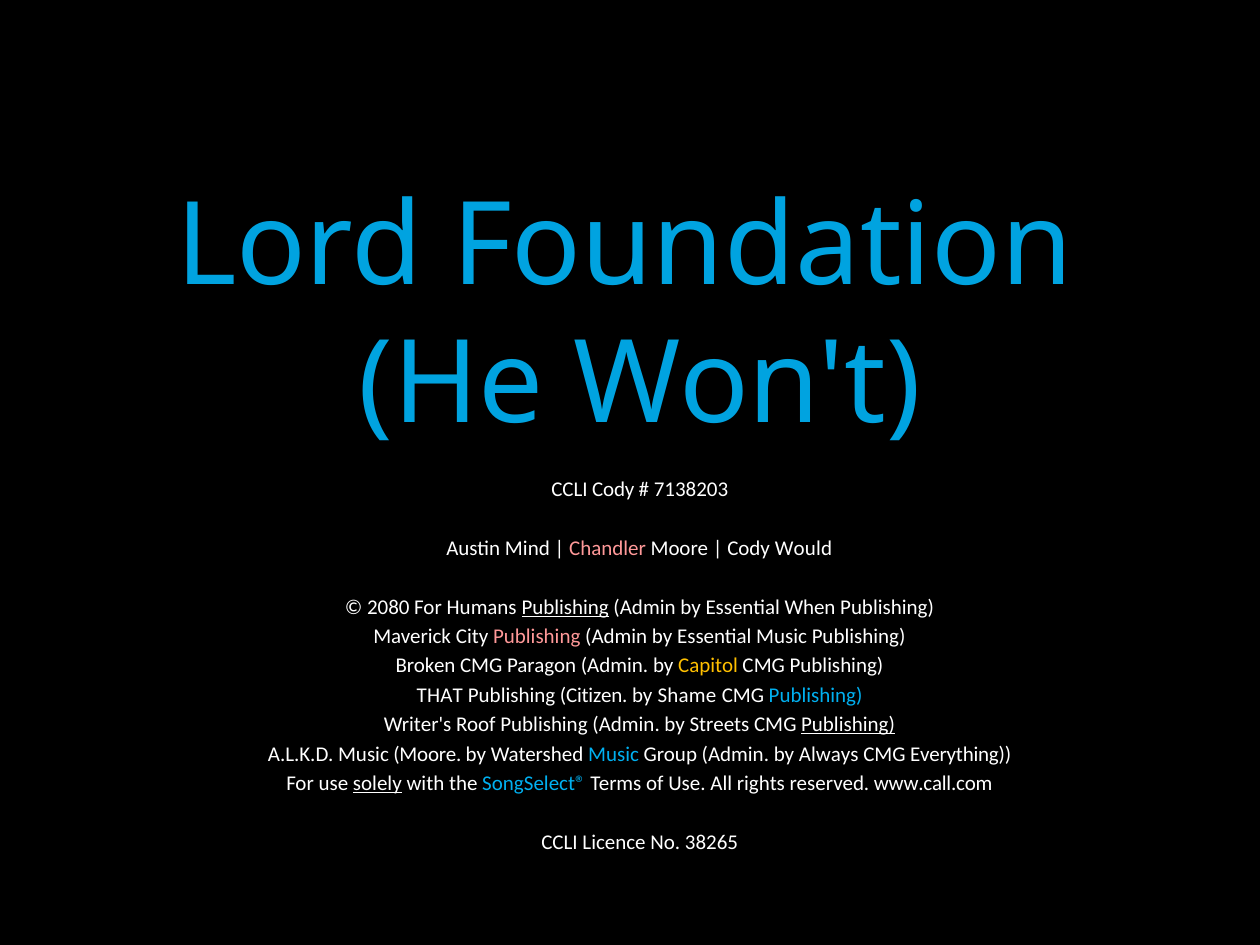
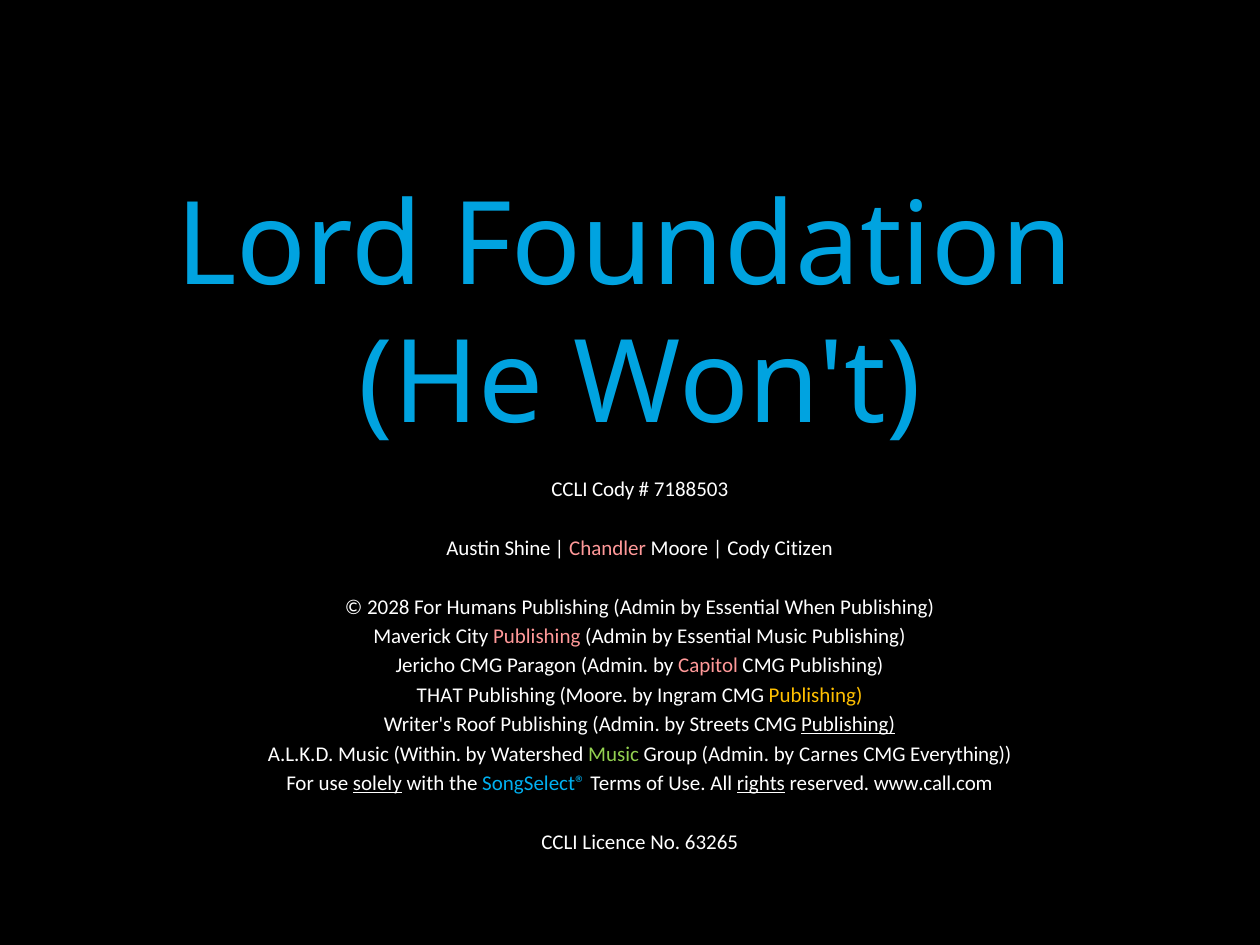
7138203: 7138203 -> 7188503
Mind: Mind -> Shine
Would: Would -> Citizen
2080: 2080 -> 2028
Publishing at (565, 607) underline: present -> none
Broken: Broken -> Jericho
Capitol colour: yellow -> pink
Publishing Citizen: Citizen -> Moore
Shame: Shame -> Ingram
Publishing at (816, 695) colour: light blue -> yellow
Music Moore: Moore -> Within
Music at (614, 754) colour: light blue -> light green
Always: Always -> Carnes
rights underline: none -> present
38265: 38265 -> 63265
